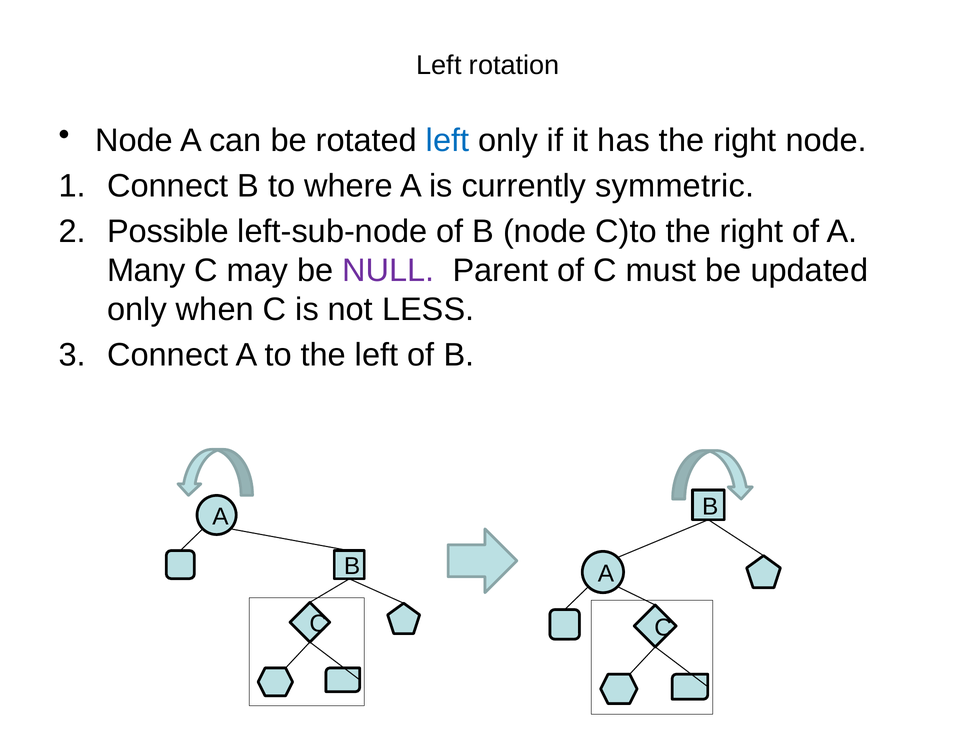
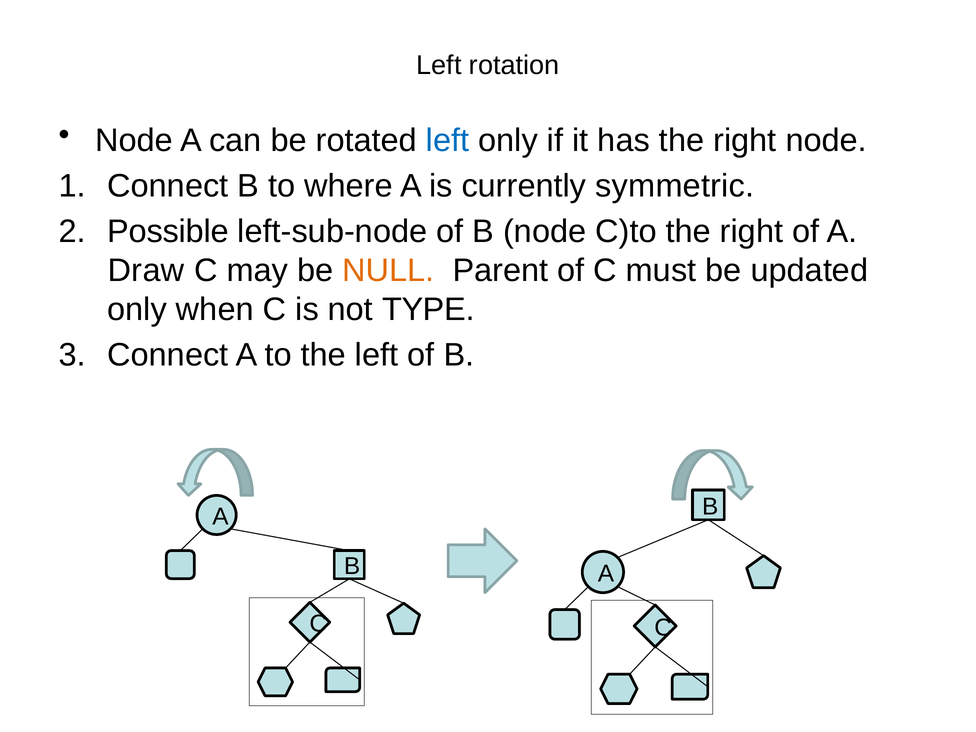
Many: Many -> Draw
NULL colour: purple -> orange
LESS: LESS -> TYPE
